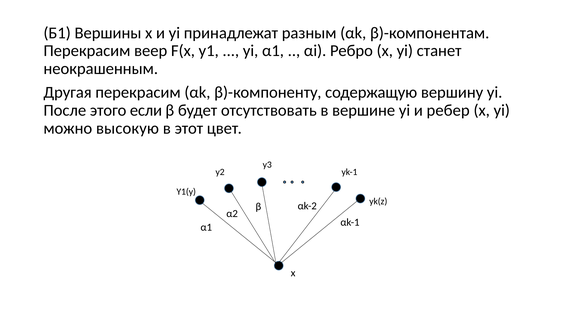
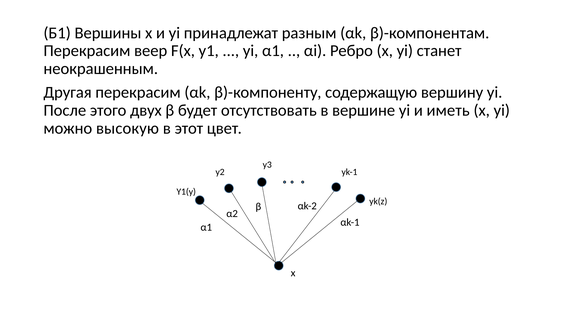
если: если -> двух
ребер: ребер -> иметь
